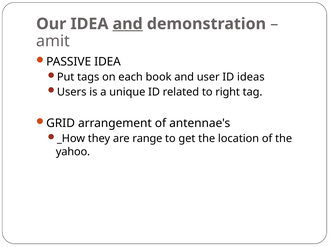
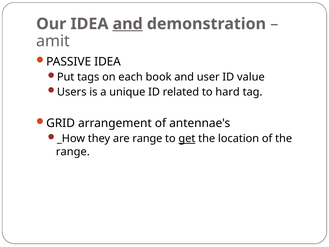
ideas: ideas -> value
right: right -> hard
get underline: none -> present
yahoo at (73, 152): yahoo -> range
